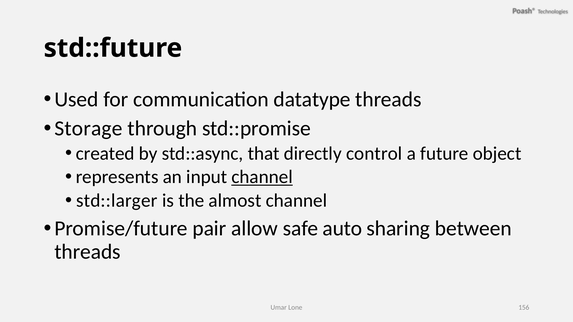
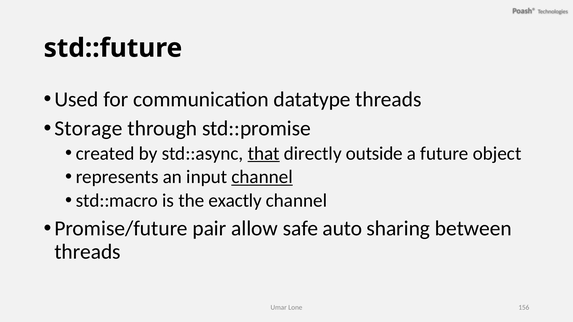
that underline: none -> present
control: control -> outside
std::larger: std::larger -> std::macro
almost: almost -> exactly
